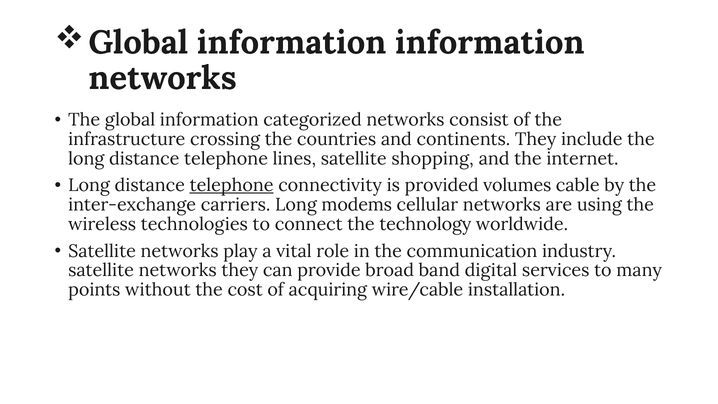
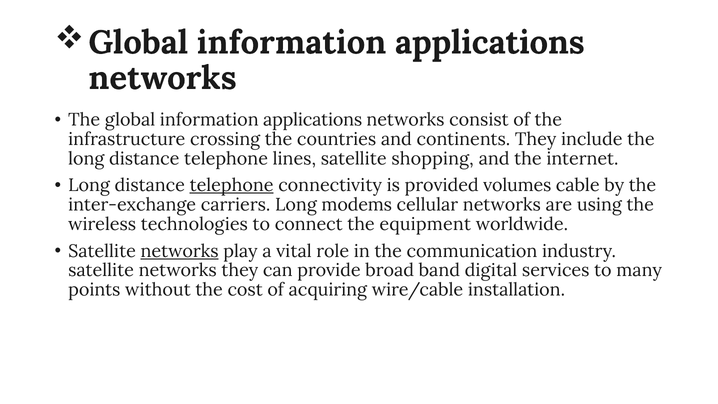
information at (490, 43): information -> applications
The global information categorized: categorized -> applications
technology: technology -> equipment
networks at (180, 251) underline: none -> present
